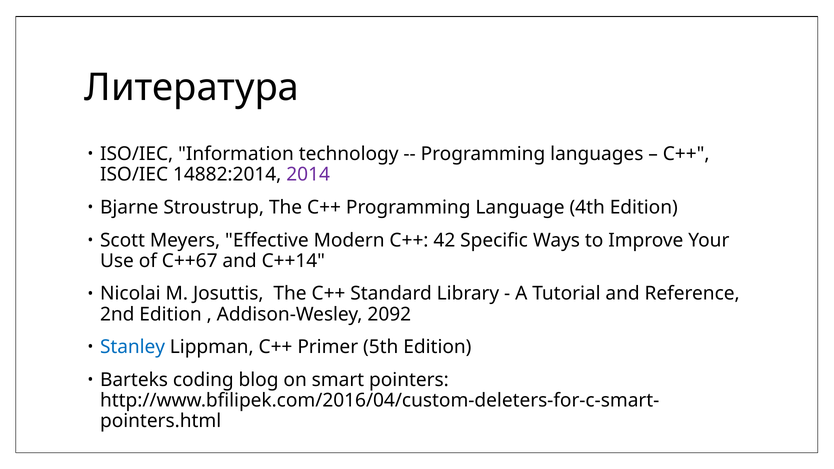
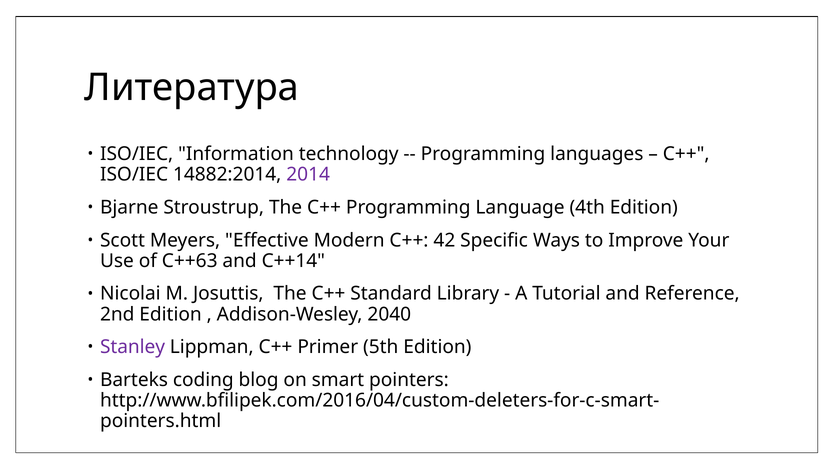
C++67: C++67 -> C++63
2092: 2092 -> 2040
Stanley colour: blue -> purple
